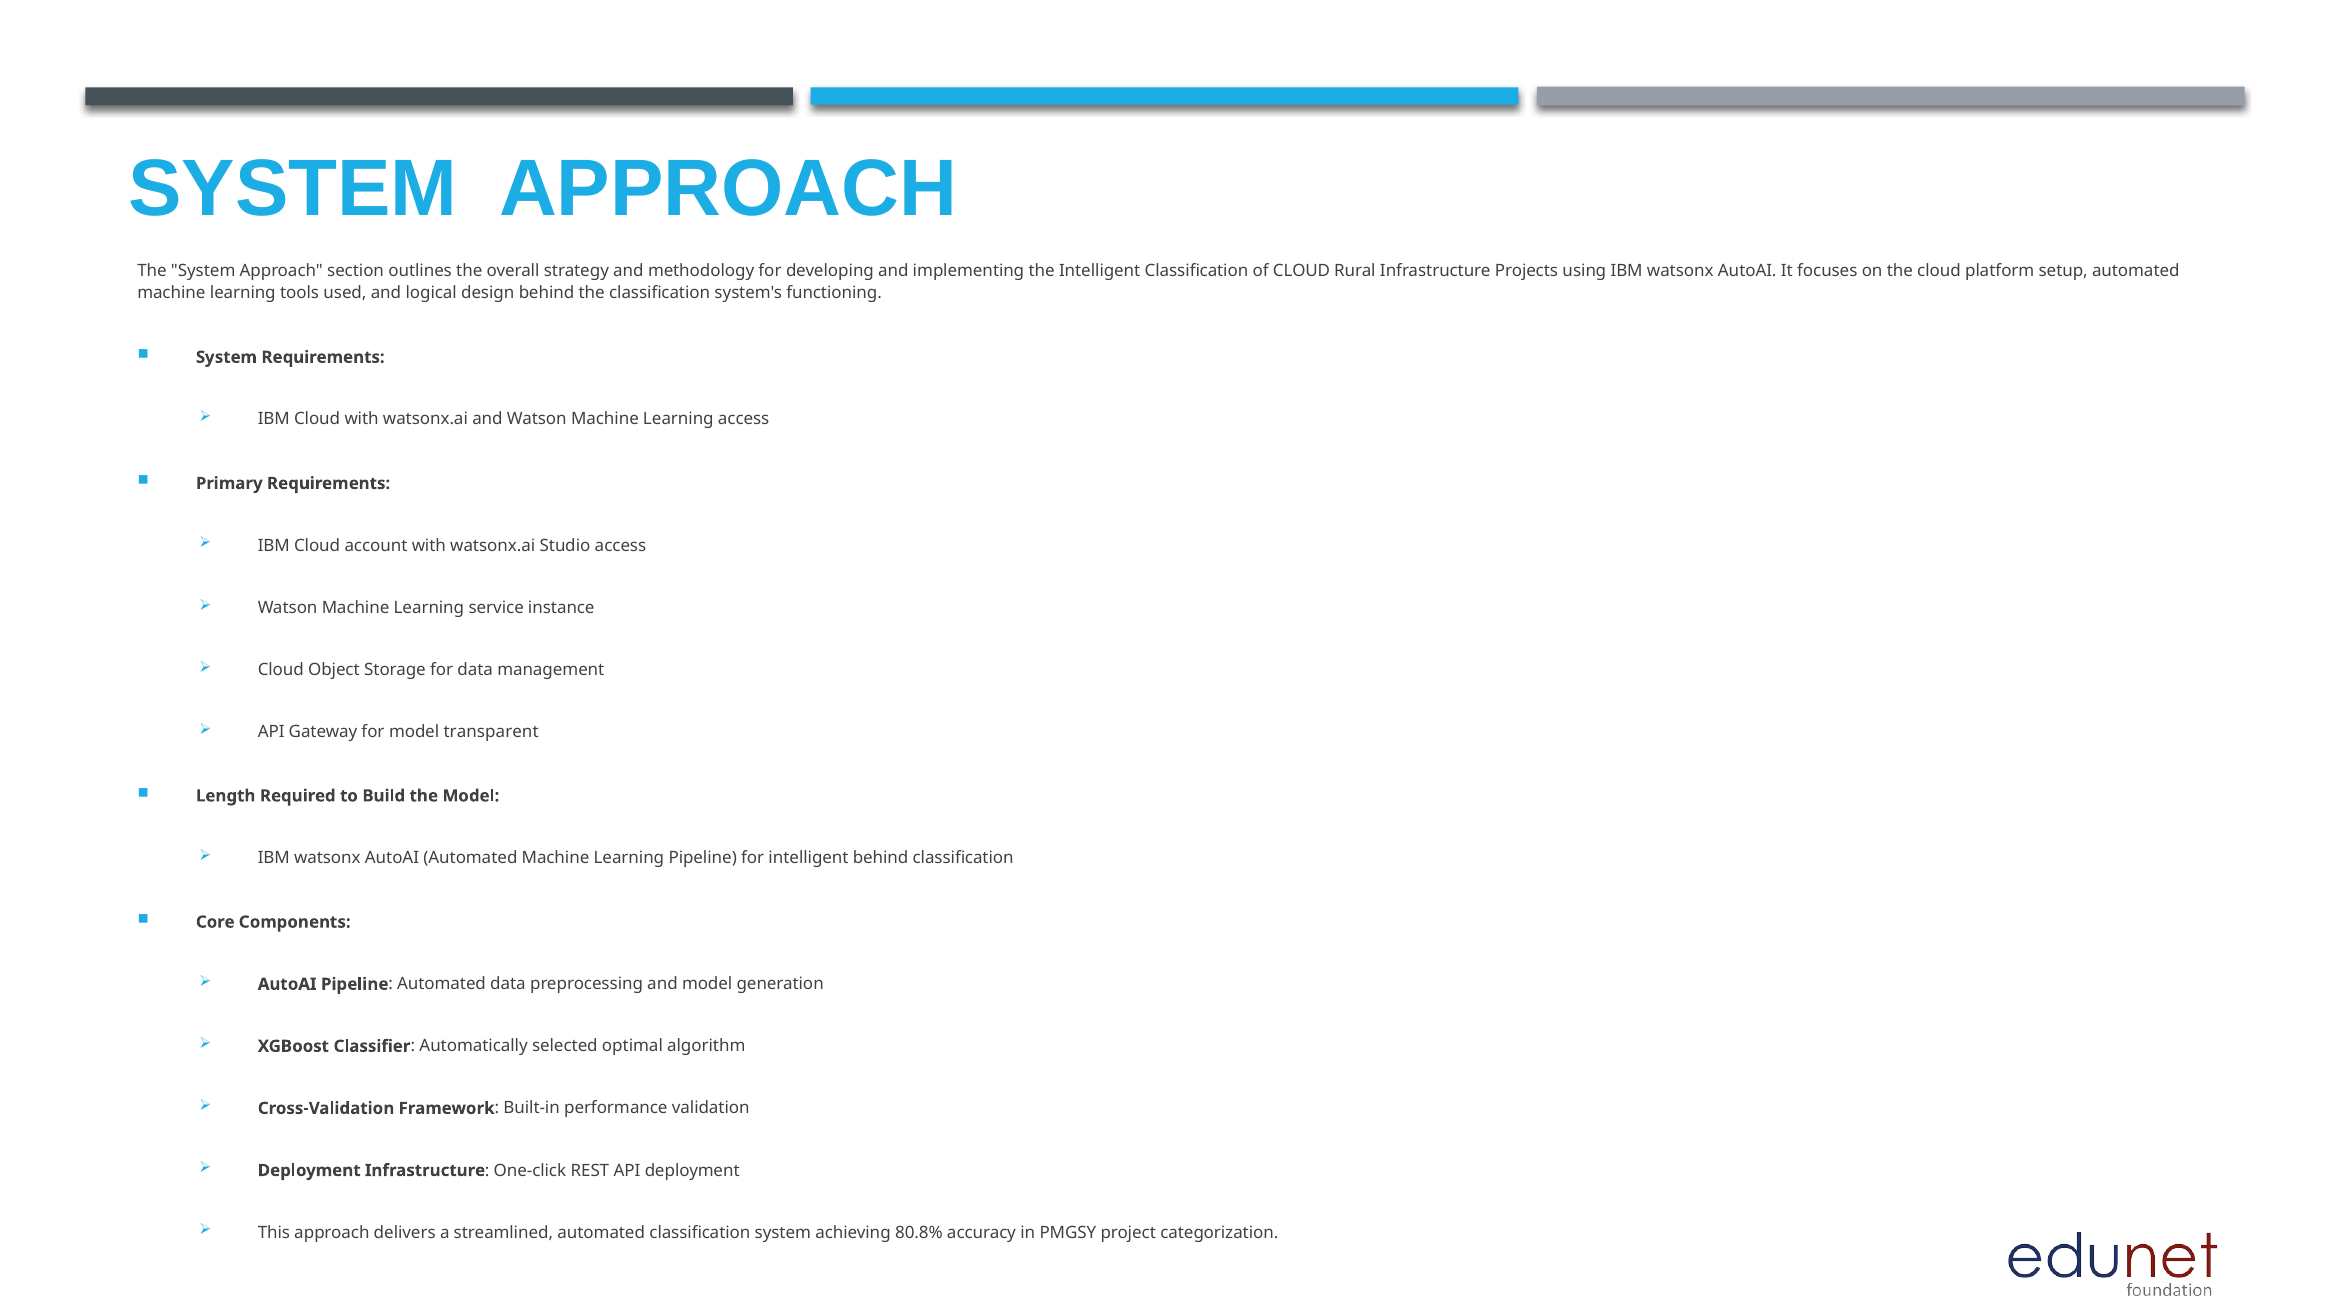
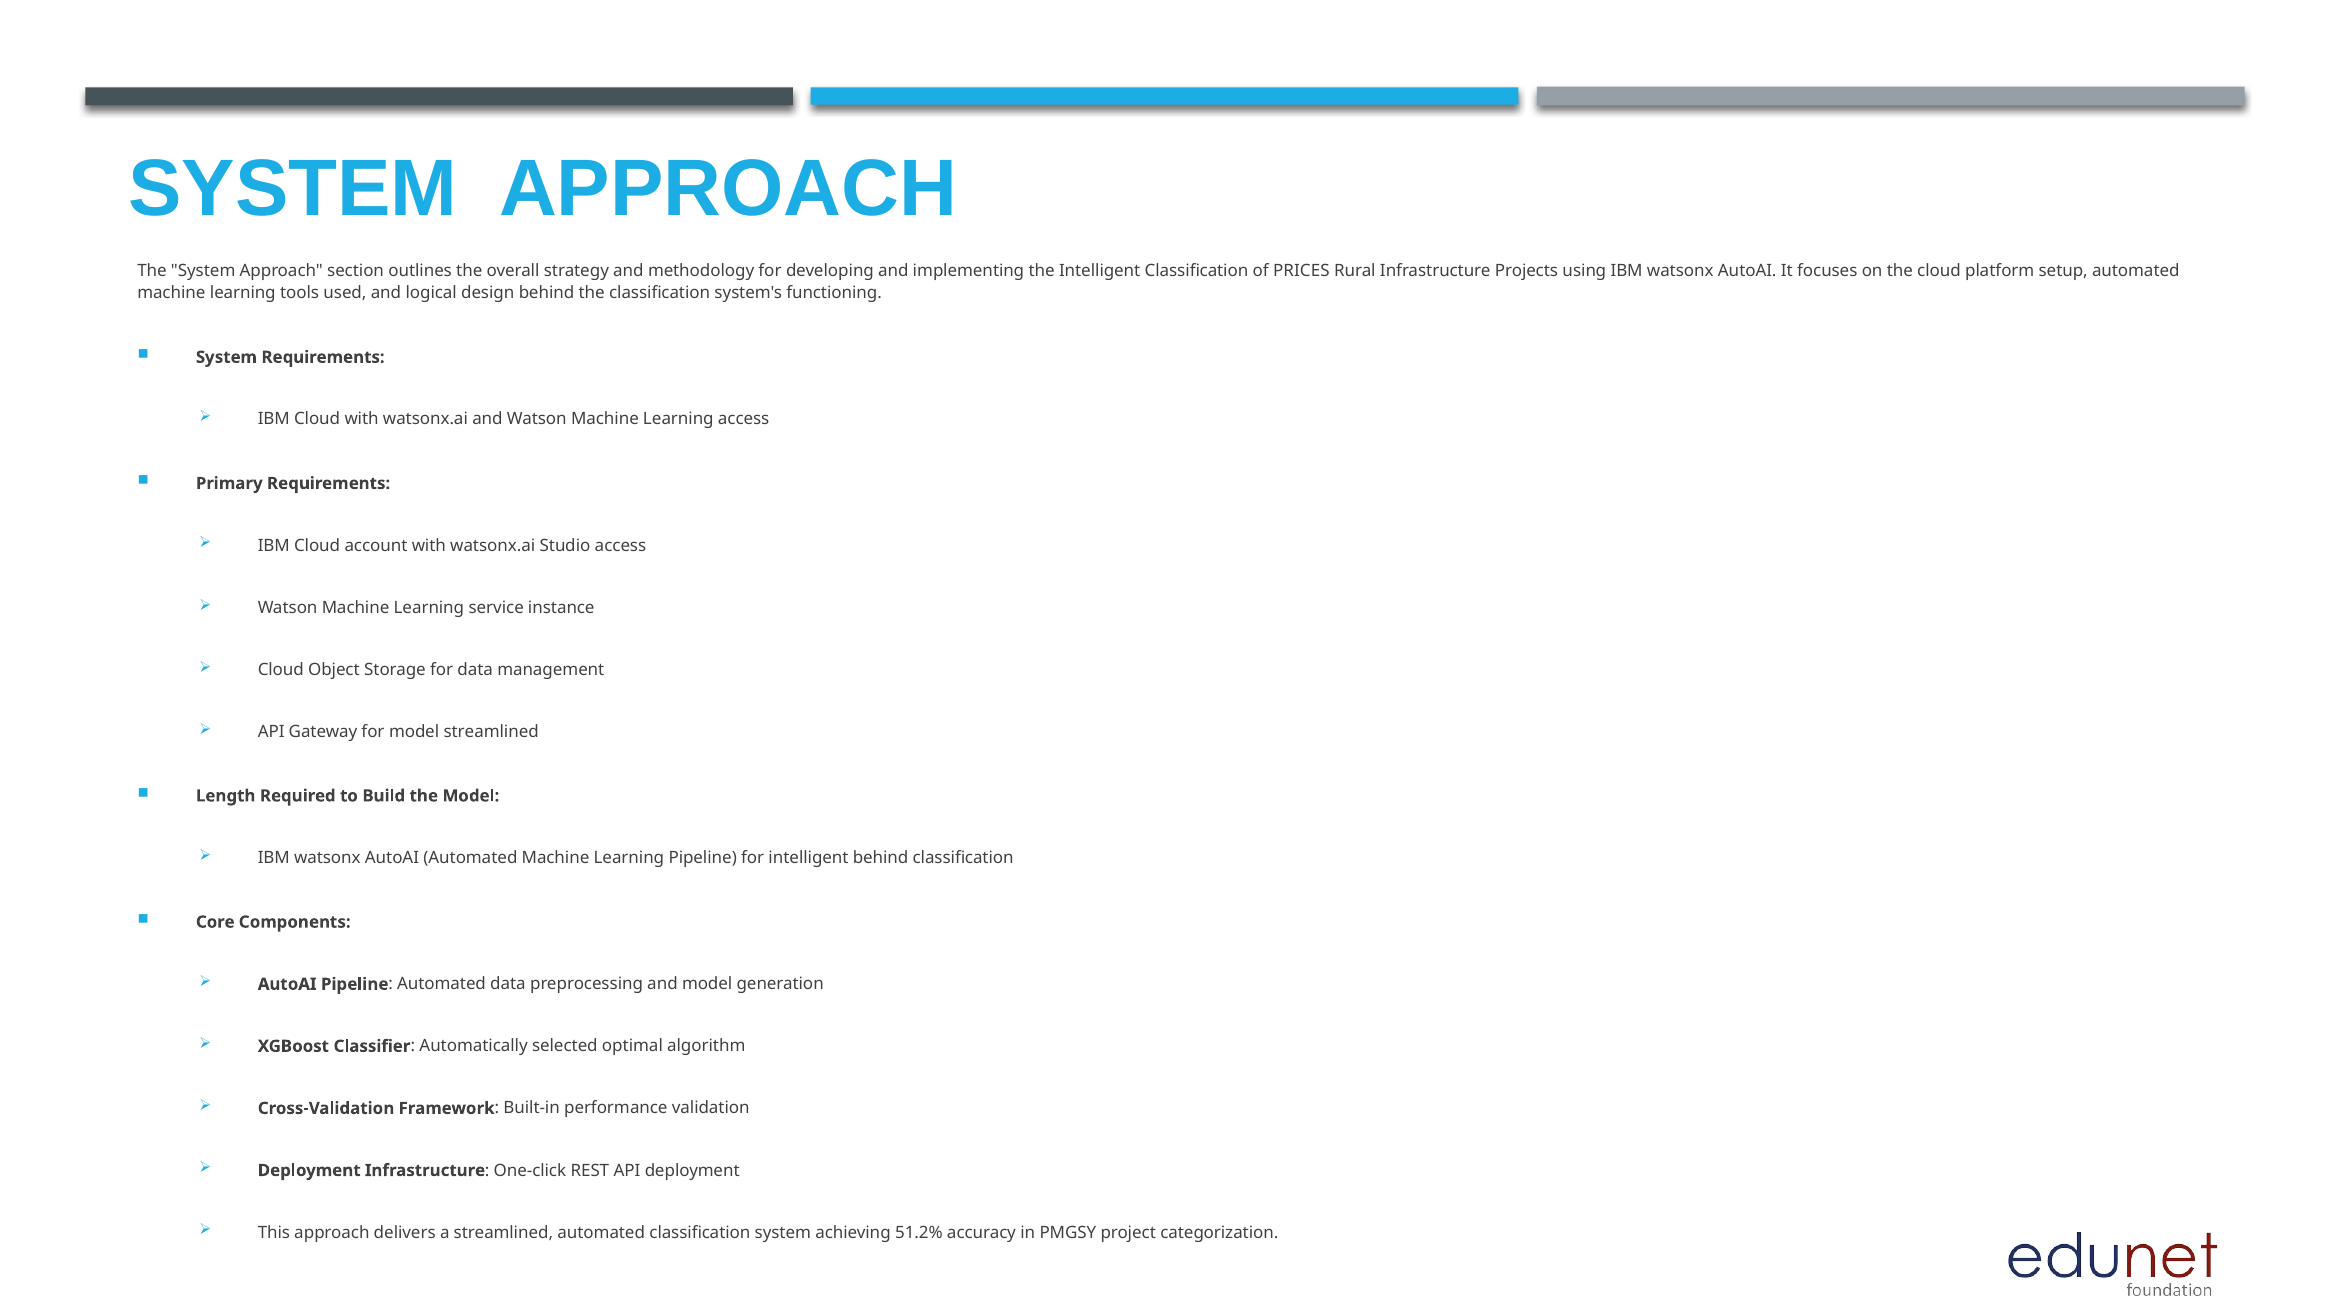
of CLOUD: CLOUD -> PRICES
model transparent: transparent -> streamlined
80.8%: 80.8% -> 51.2%
